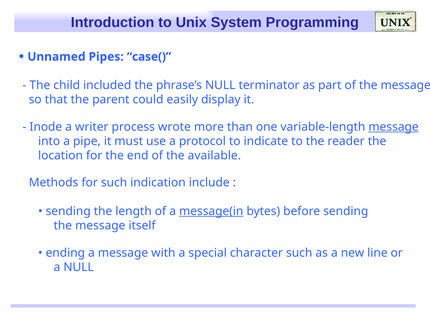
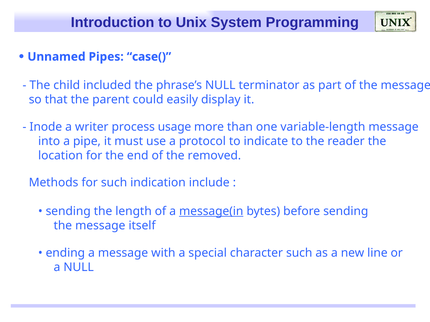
wrote: wrote -> usage
message at (394, 127) underline: present -> none
available: available -> removed
